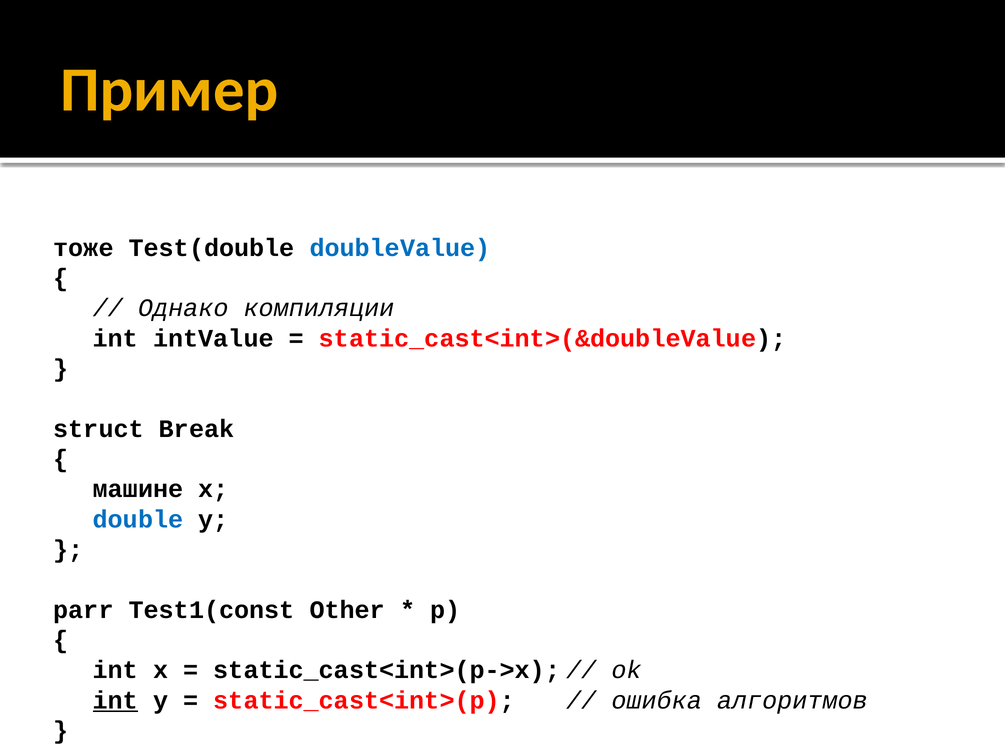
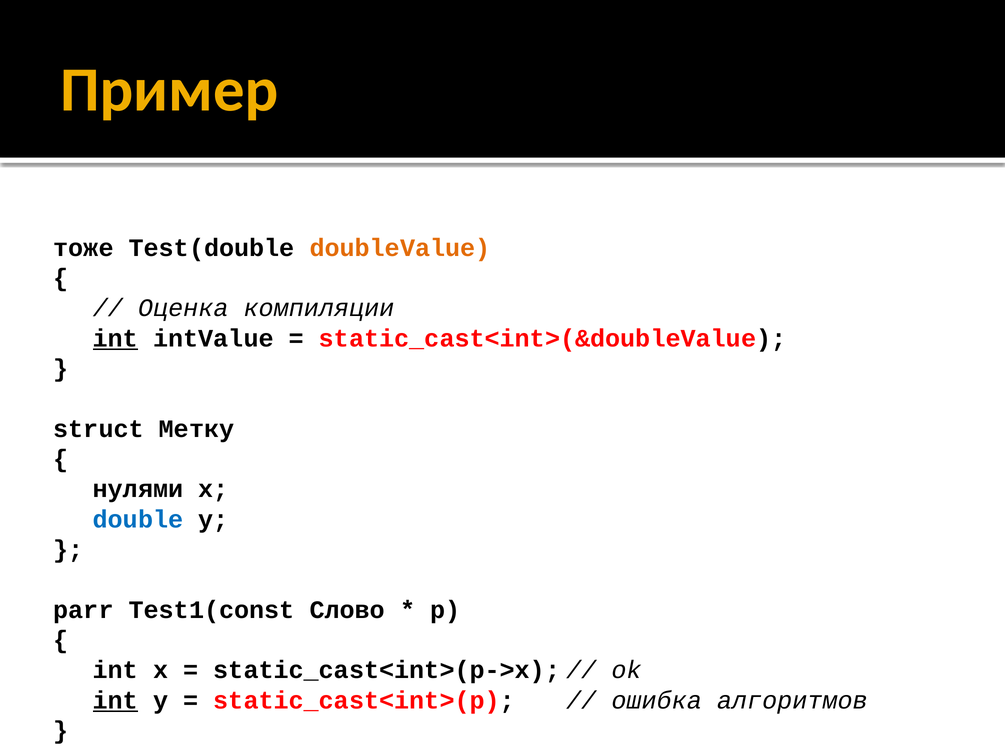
doubleValue colour: blue -> orange
Однако: Однако -> Оценка
int at (115, 338) underline: none -> present
Break: Break -> Метку
машине: машине -> нулями
Other: Other -> Слово
